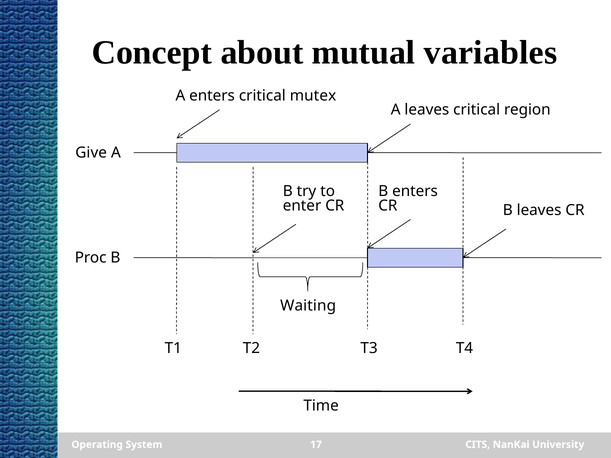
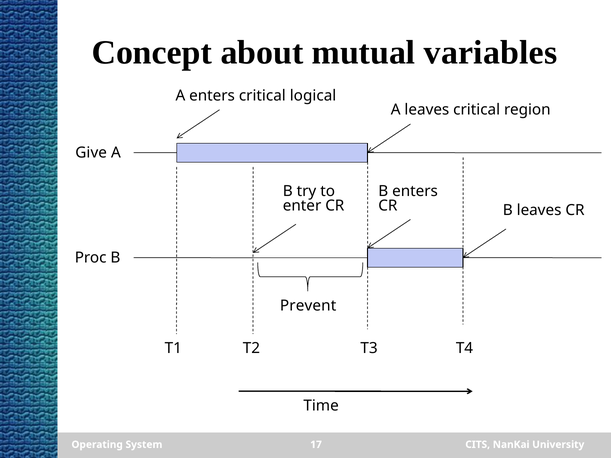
mutex: mutex -> logical
Waiting: Waiting -> Prevent
